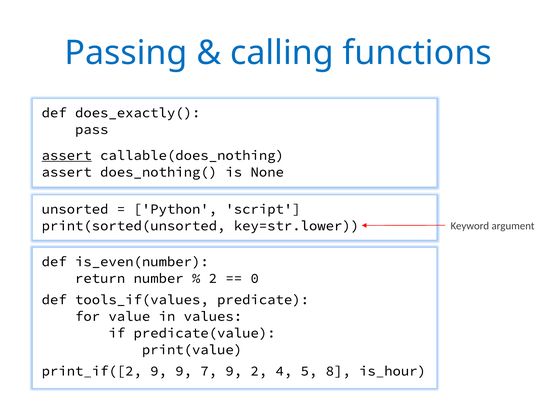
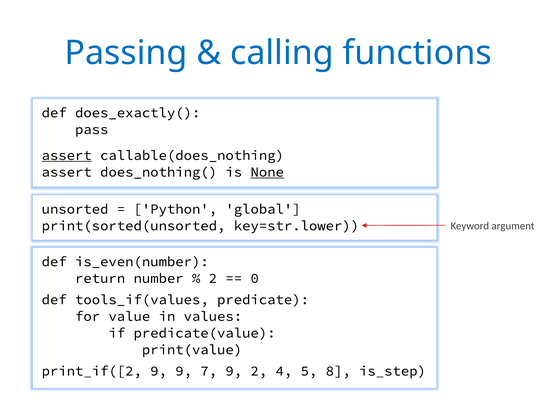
None underline: none -> present
script: script -> global
is_hour: is_hour -> is_step
